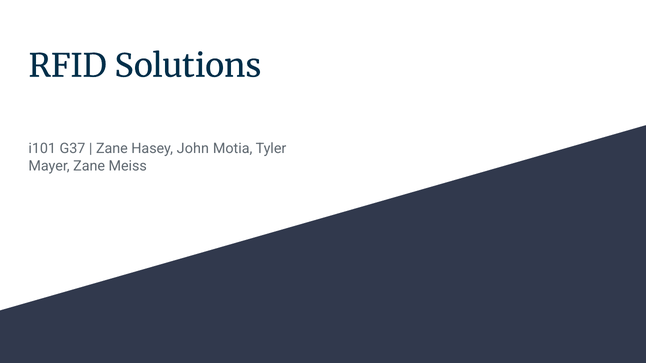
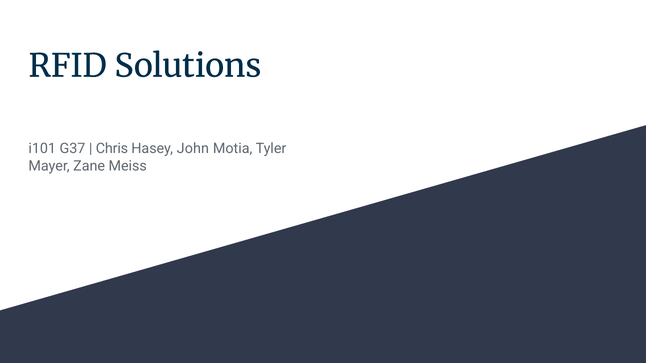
Zane at (112, 149): Zane -> Chris
